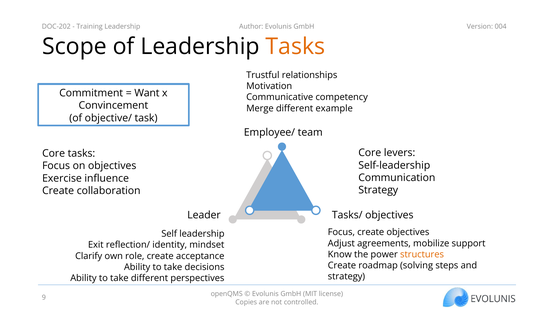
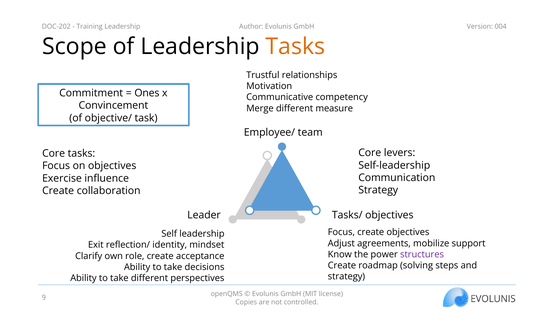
Want: Want -> Ones
example: example -> measure
structures colour: orange -> purple
